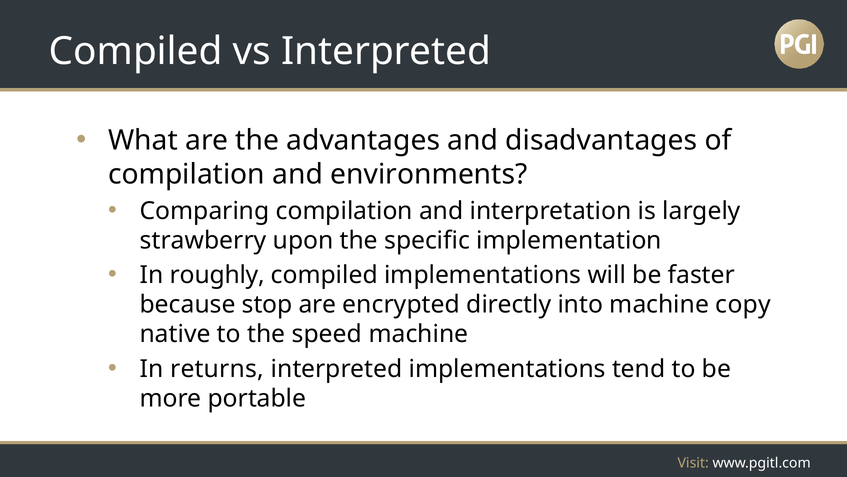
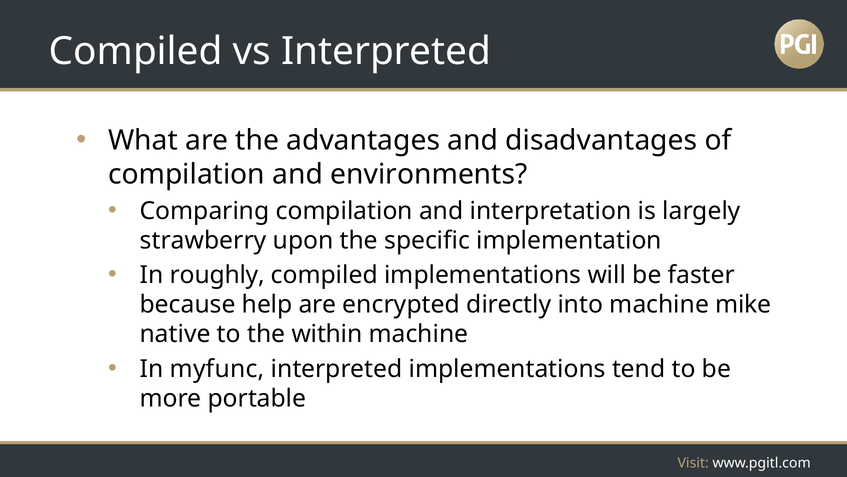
stop: stop -> help
copy: copy -> mike
speed: speed -> within
returns: returns -> myfunc
